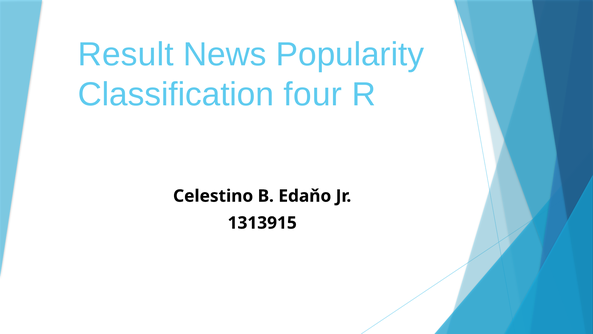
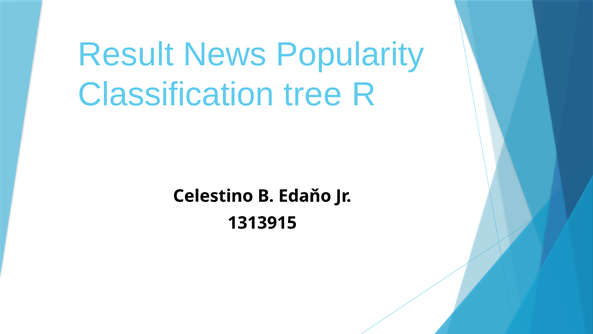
four: four -> tree
